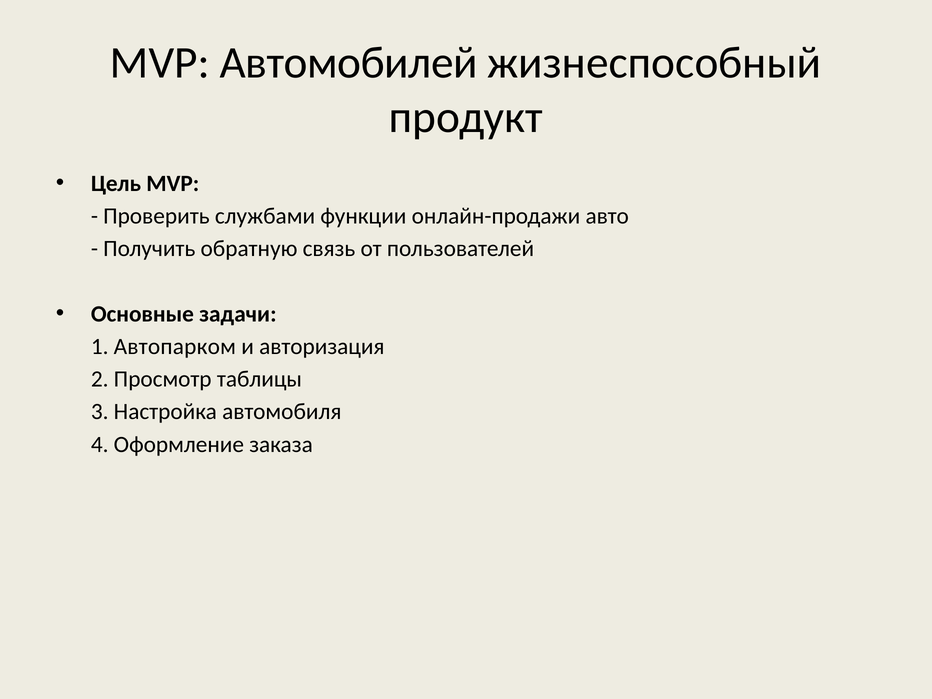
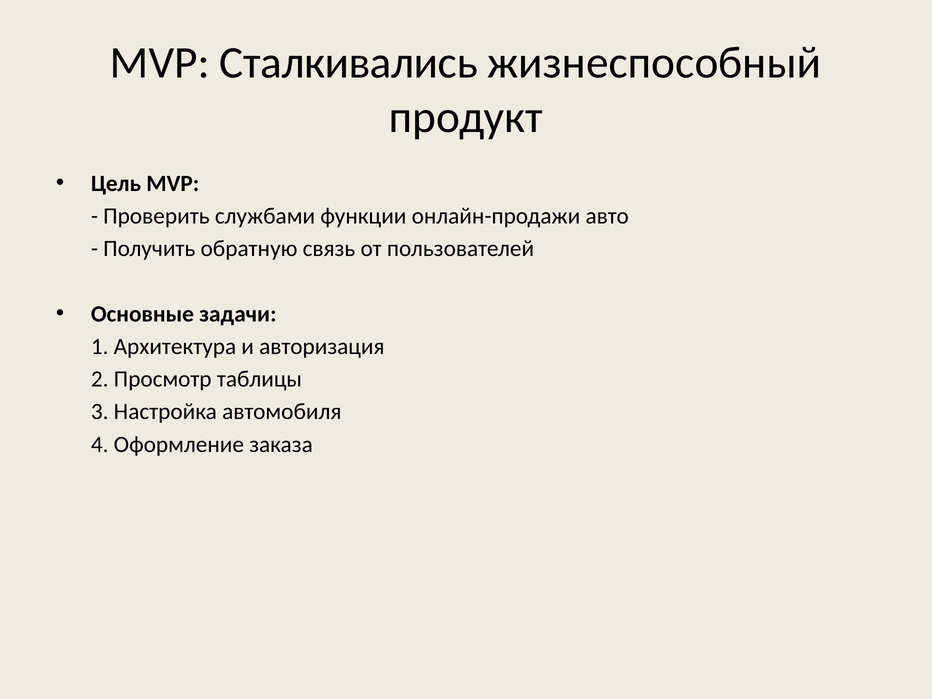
Автомобилей: Автомобилей -> Сталкивались
Автопарком: Автопарком -> Архитектура
